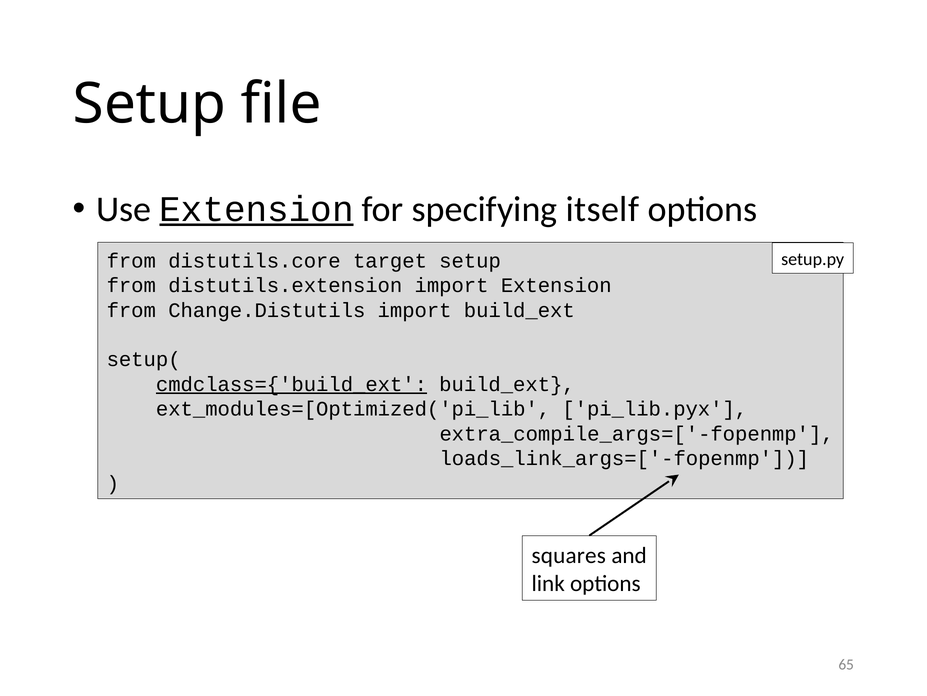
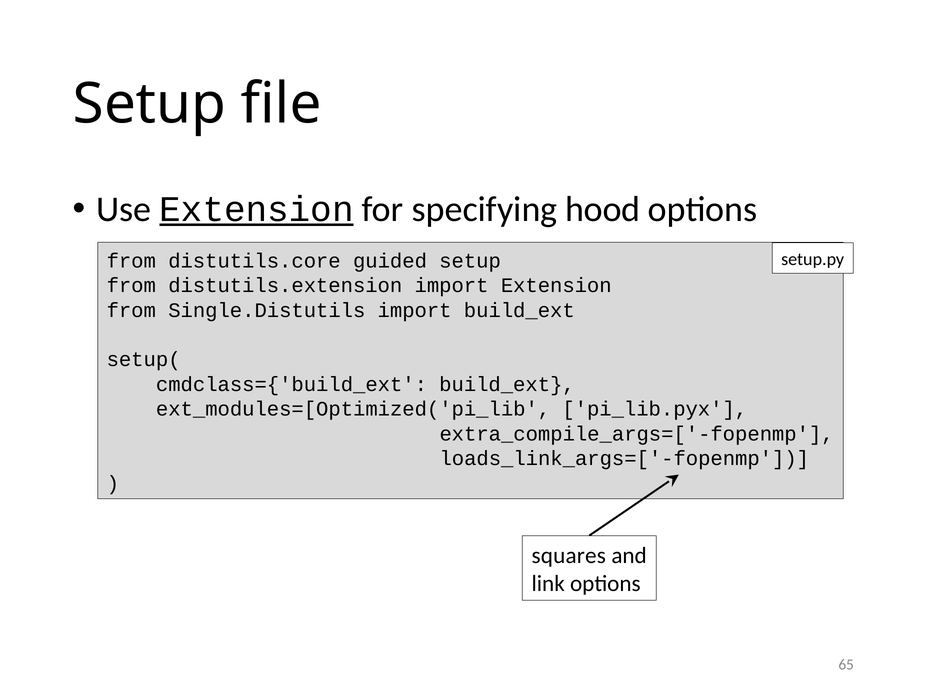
itself: itself -> hood
target: target -> guided
Change.Distutils: Change.Distutils -> Single.Distutils
cmdclass={'build_ext underline: present -> none
